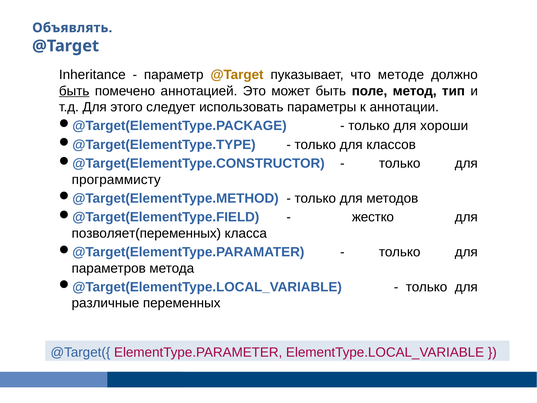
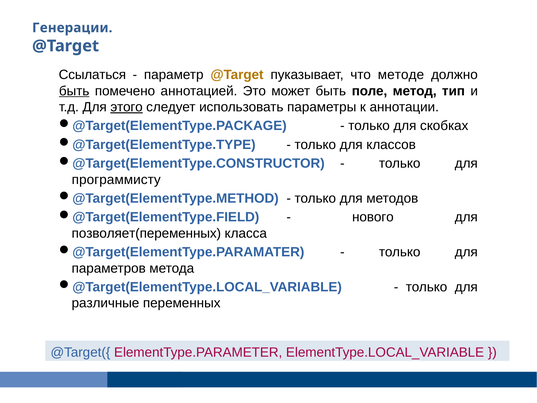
Объявлять: Объявлять -> Генерации
Inheritance: Inheritance -> Ссылаться
этого underline: none -> present
хороши: хороши -> скобках
жестко: жестко -> нового
